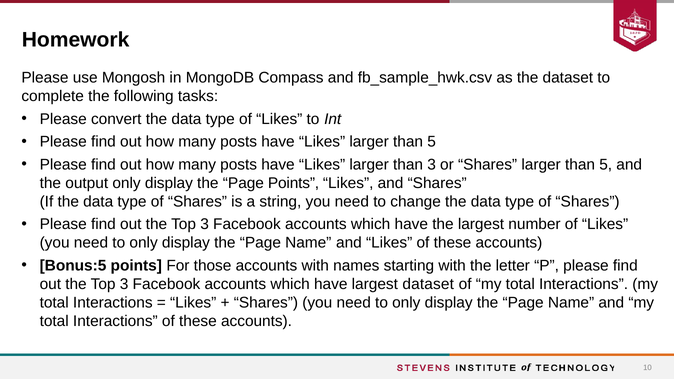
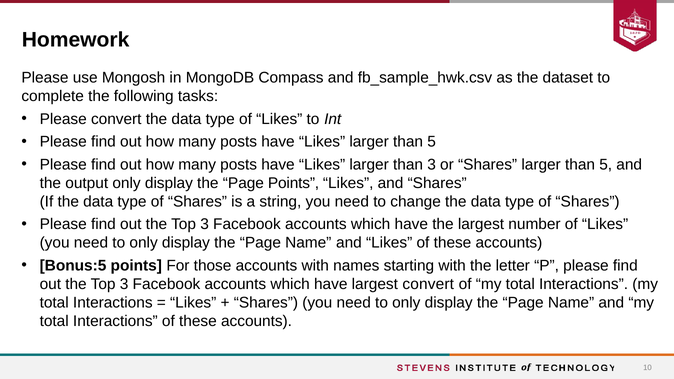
largest dataset: dataset -> convert
